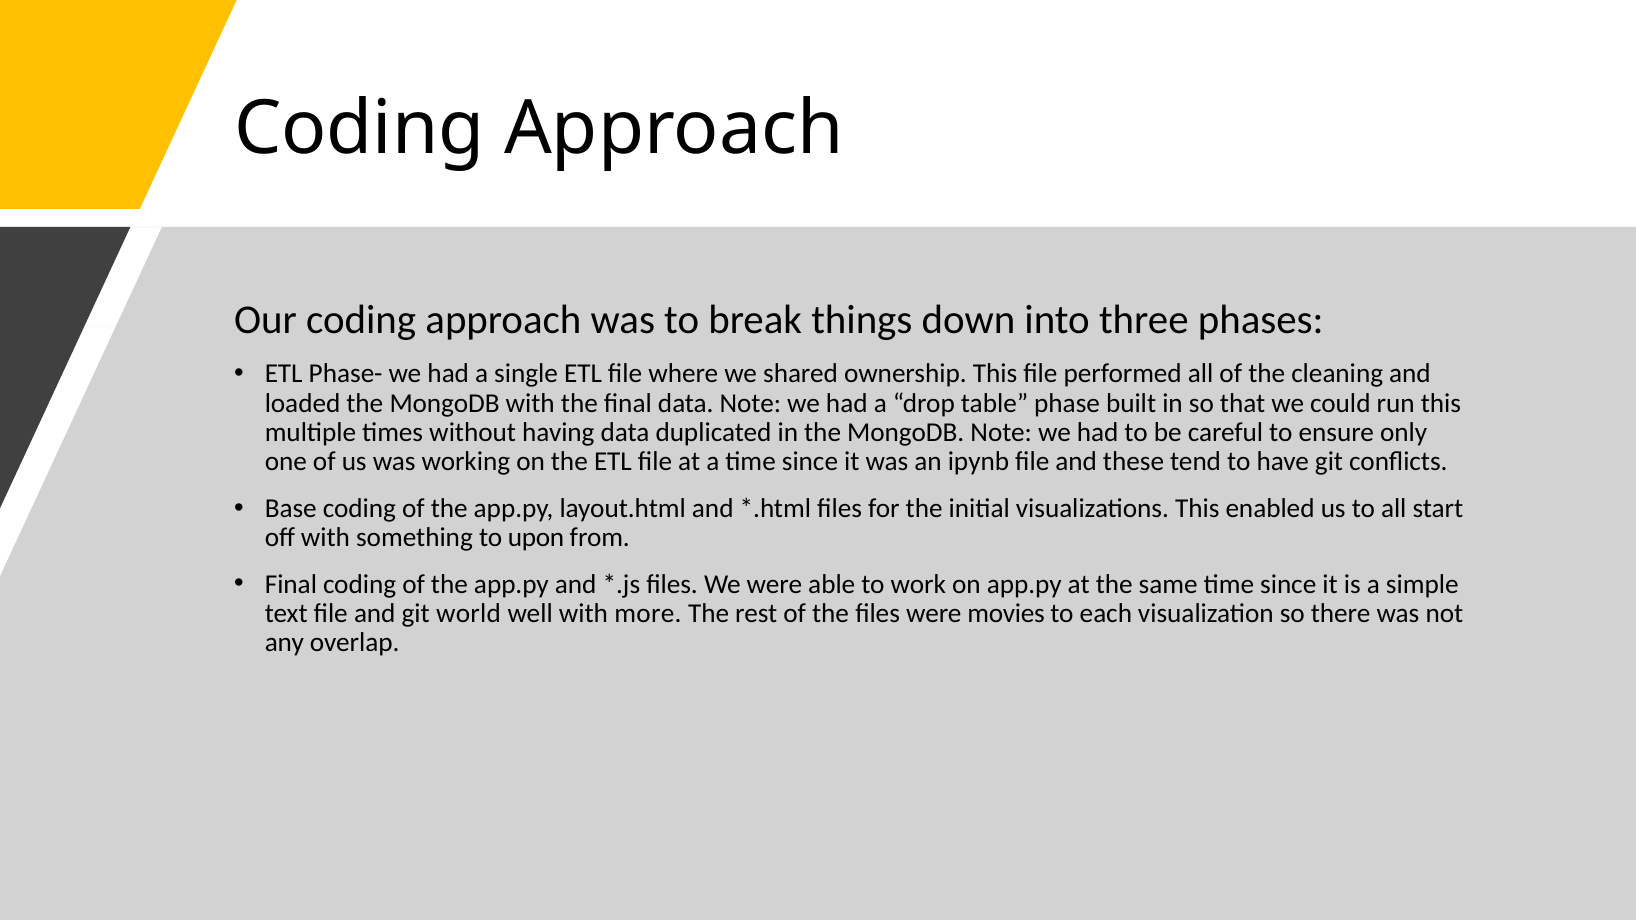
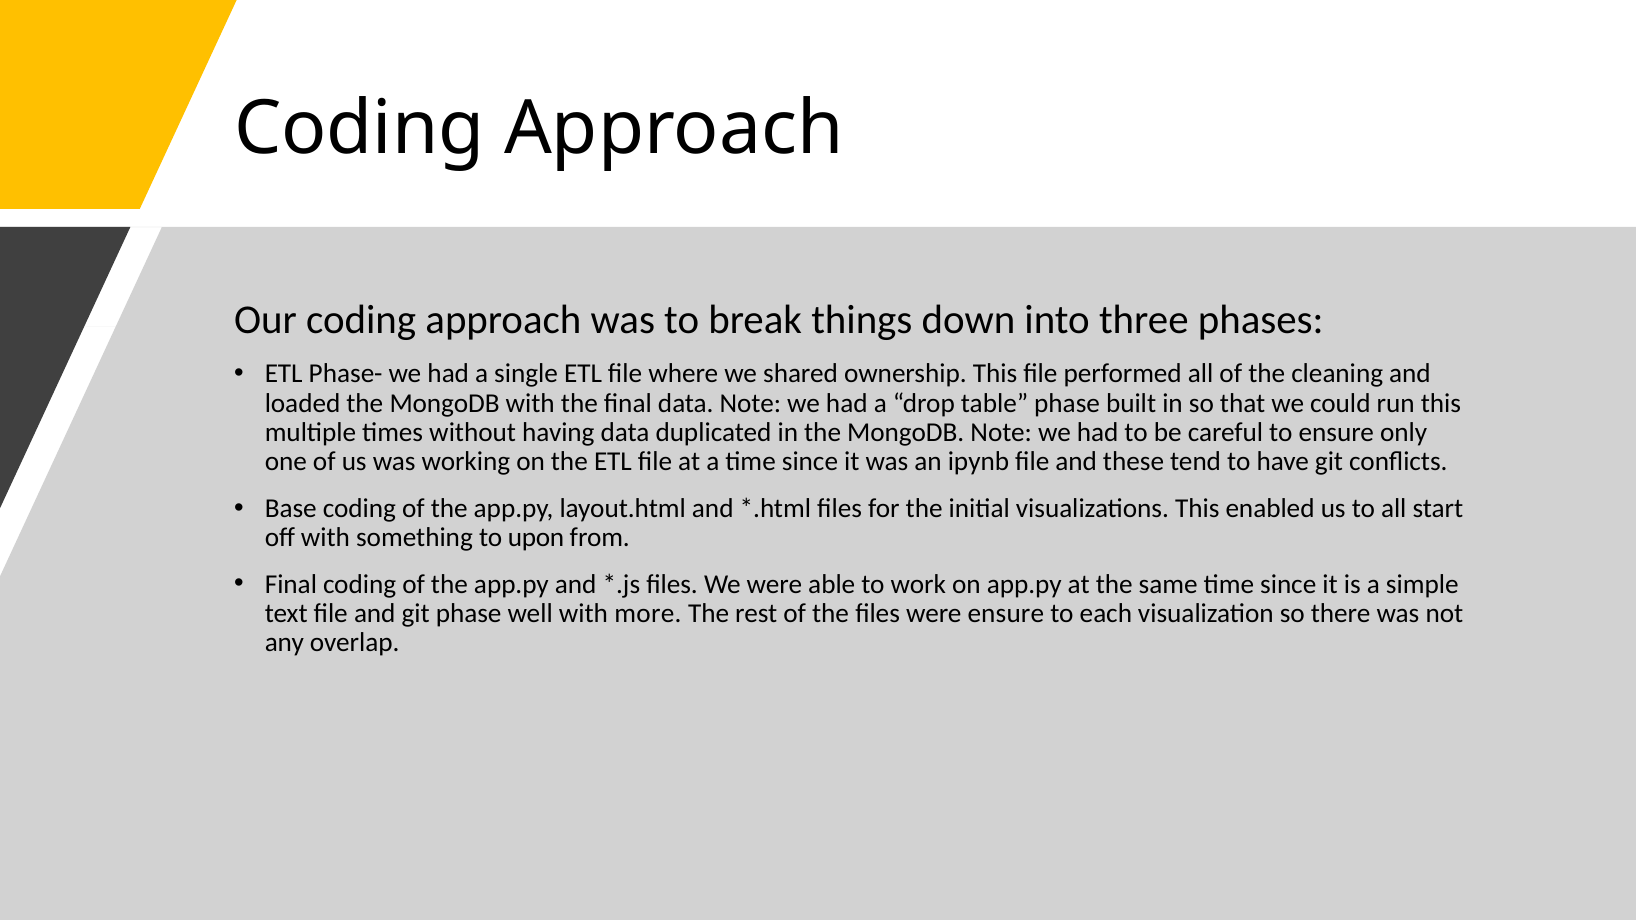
git world: world -> phase
were movies: movies -> ensure
